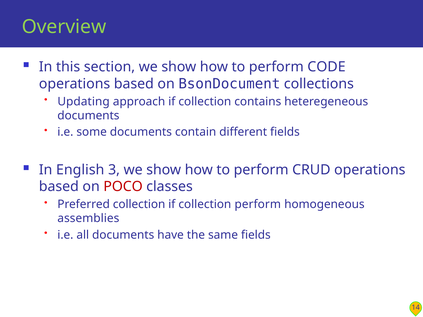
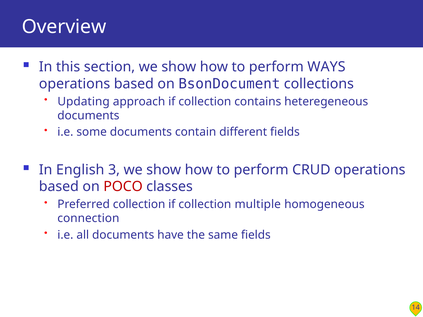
Overview colour: light green -> white
CODE: CODE -> WAYS
collection perform: perform -> multiple
assemblies: assemblies -> connection
